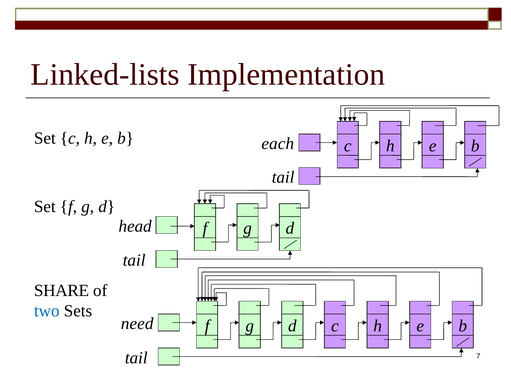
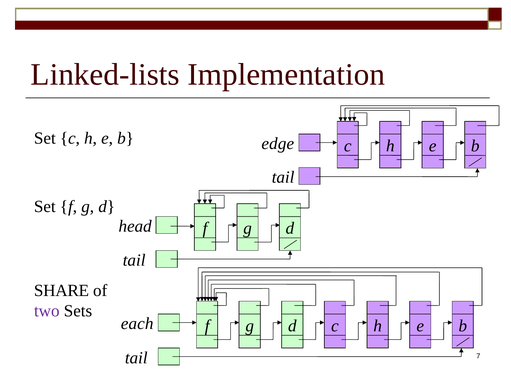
each: each -> edge
two colour: blue -> purple
need: need -> each
